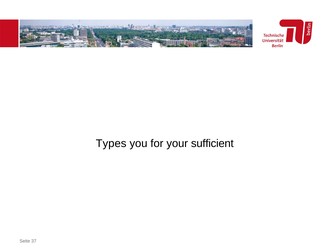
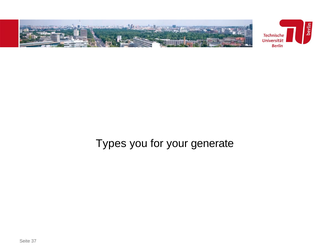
sufficient: sufficient -> generate
